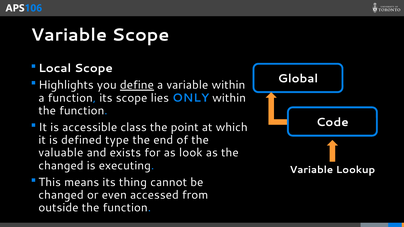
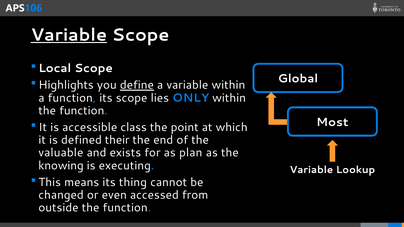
Variable at (69, 35) underline: none -> present
Code: Code -> Most
type: type -> their
look: look -> plan
changed at (61, 166): changed -> knowing
